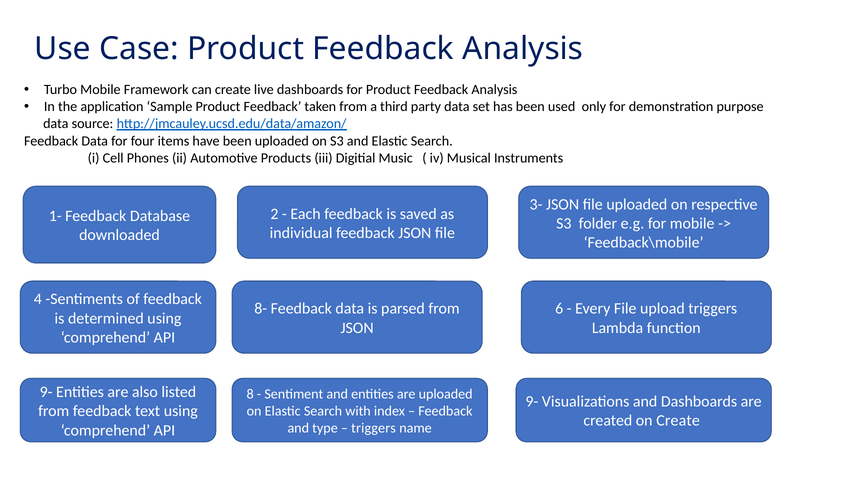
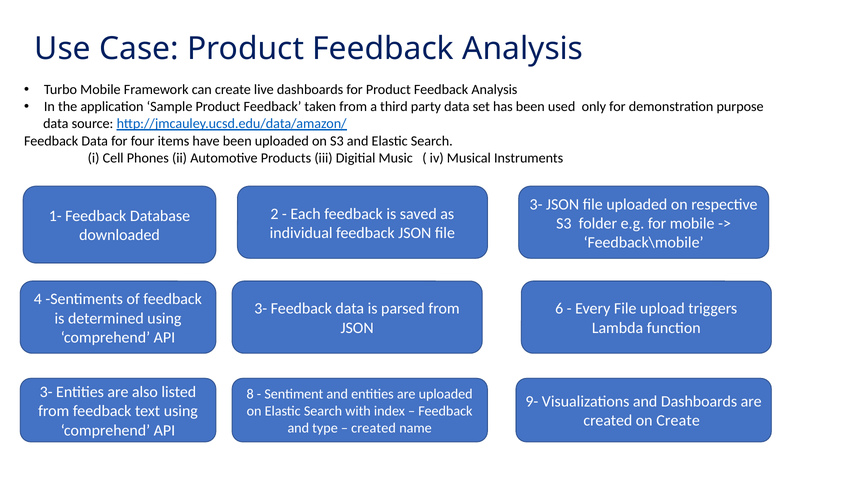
8- at (261, 309): 8- -> 3-
9- at (46, 393): 9- -> 3-
triggers at (374, 429): triggers -> created
